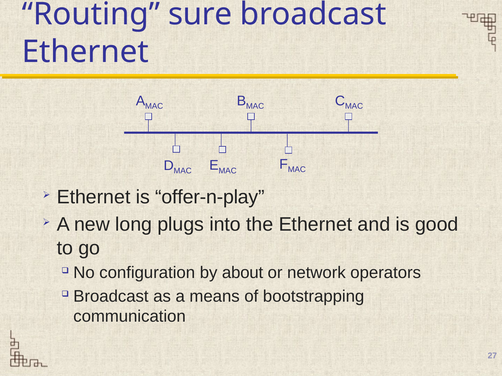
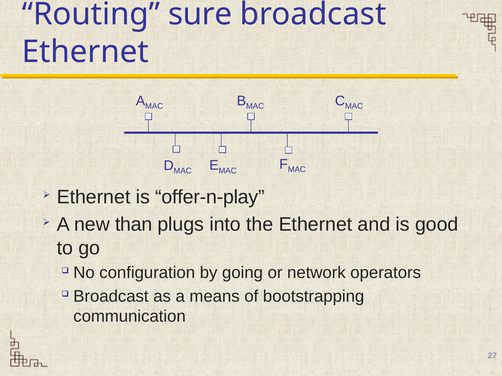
long: long -> than
about: about -> going
